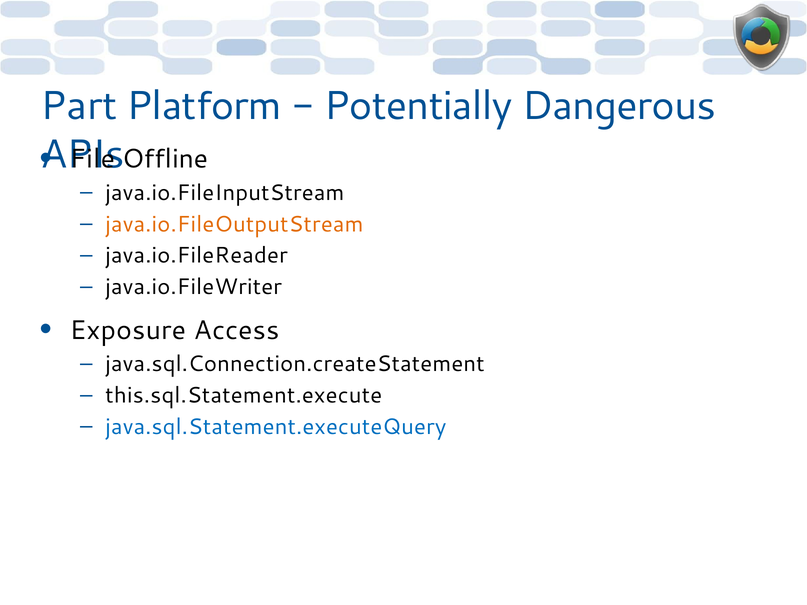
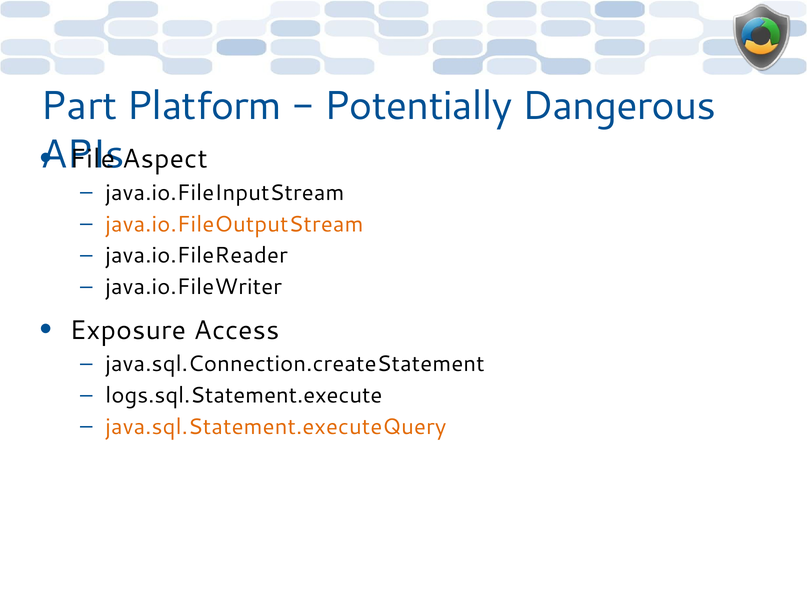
Offline: Offline -> Aspect
this.sql.Statement.execute: this.sql.Statement.execute -> logs.sql.Statement.execute
java.sql.Statement.executeQuery colour: blue -> orange
